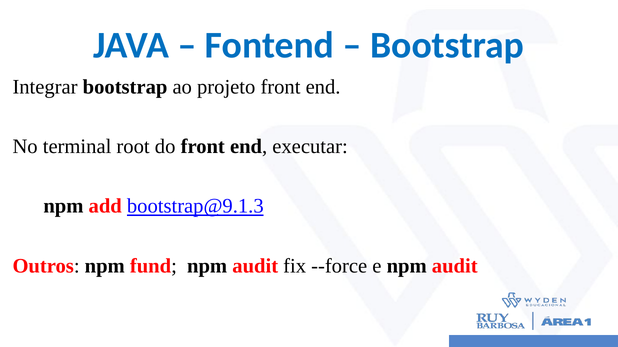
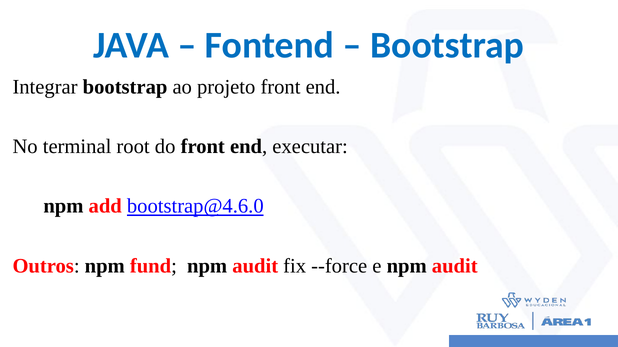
bootstrap@9.1.3: bootstrap@9.1.3 -> bootstrap@4.6.0
